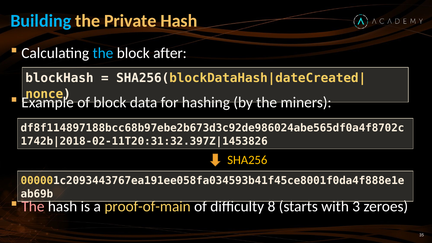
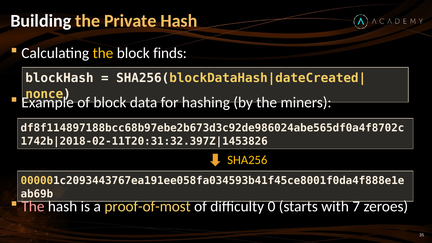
Building colour: light blue -> white
the at (103, 53) colour: light blue -> yellow
after: after -> finds
proof-of-main: proof-of-main -> proof-of-most
8: 8 -> 0
3: 3 -> 7
